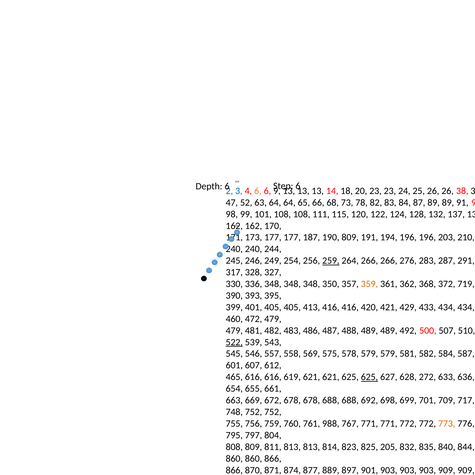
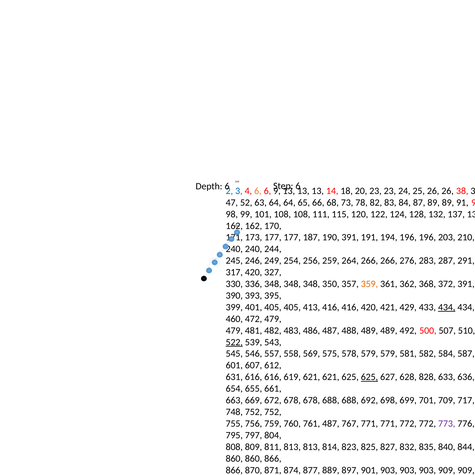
190 809: 809 -> 391
259 underline: present -> none
317 328: 328 -> 420
372 719: 719 -> 391
434 at (447, 307) underline: none -> present
465: 465 -> 631
272: 272 -> 828
761 988: 988 -> 487
773 colour: orange -> purple
205: 205 -> 827
